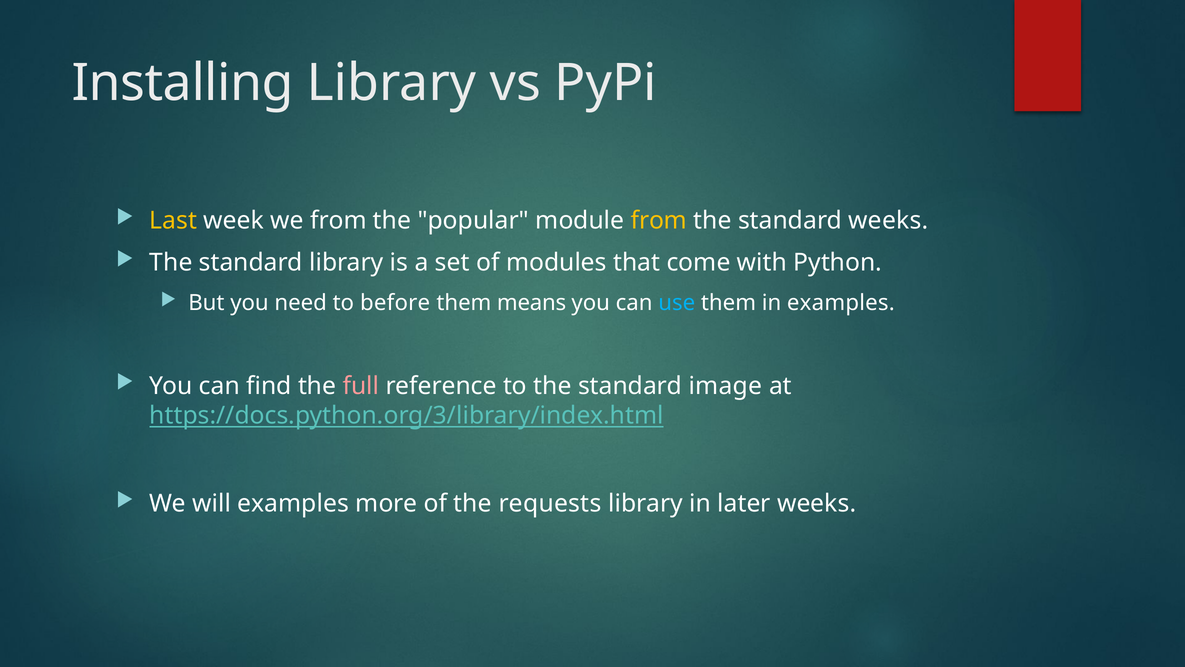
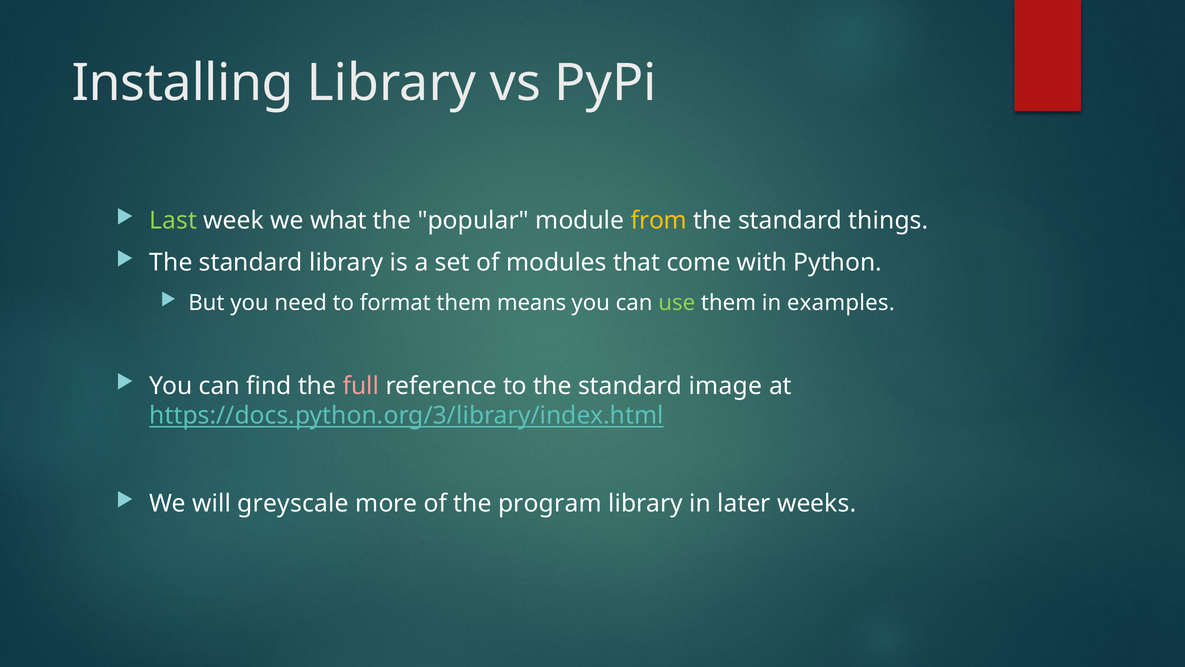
Last colour: yellow -> light green
we from: from -> what
standard weeks: weeks -> things
before: before -> format
use colour: light blue -> light green
will examples: examples -> greyscale
requests: requests -> program
